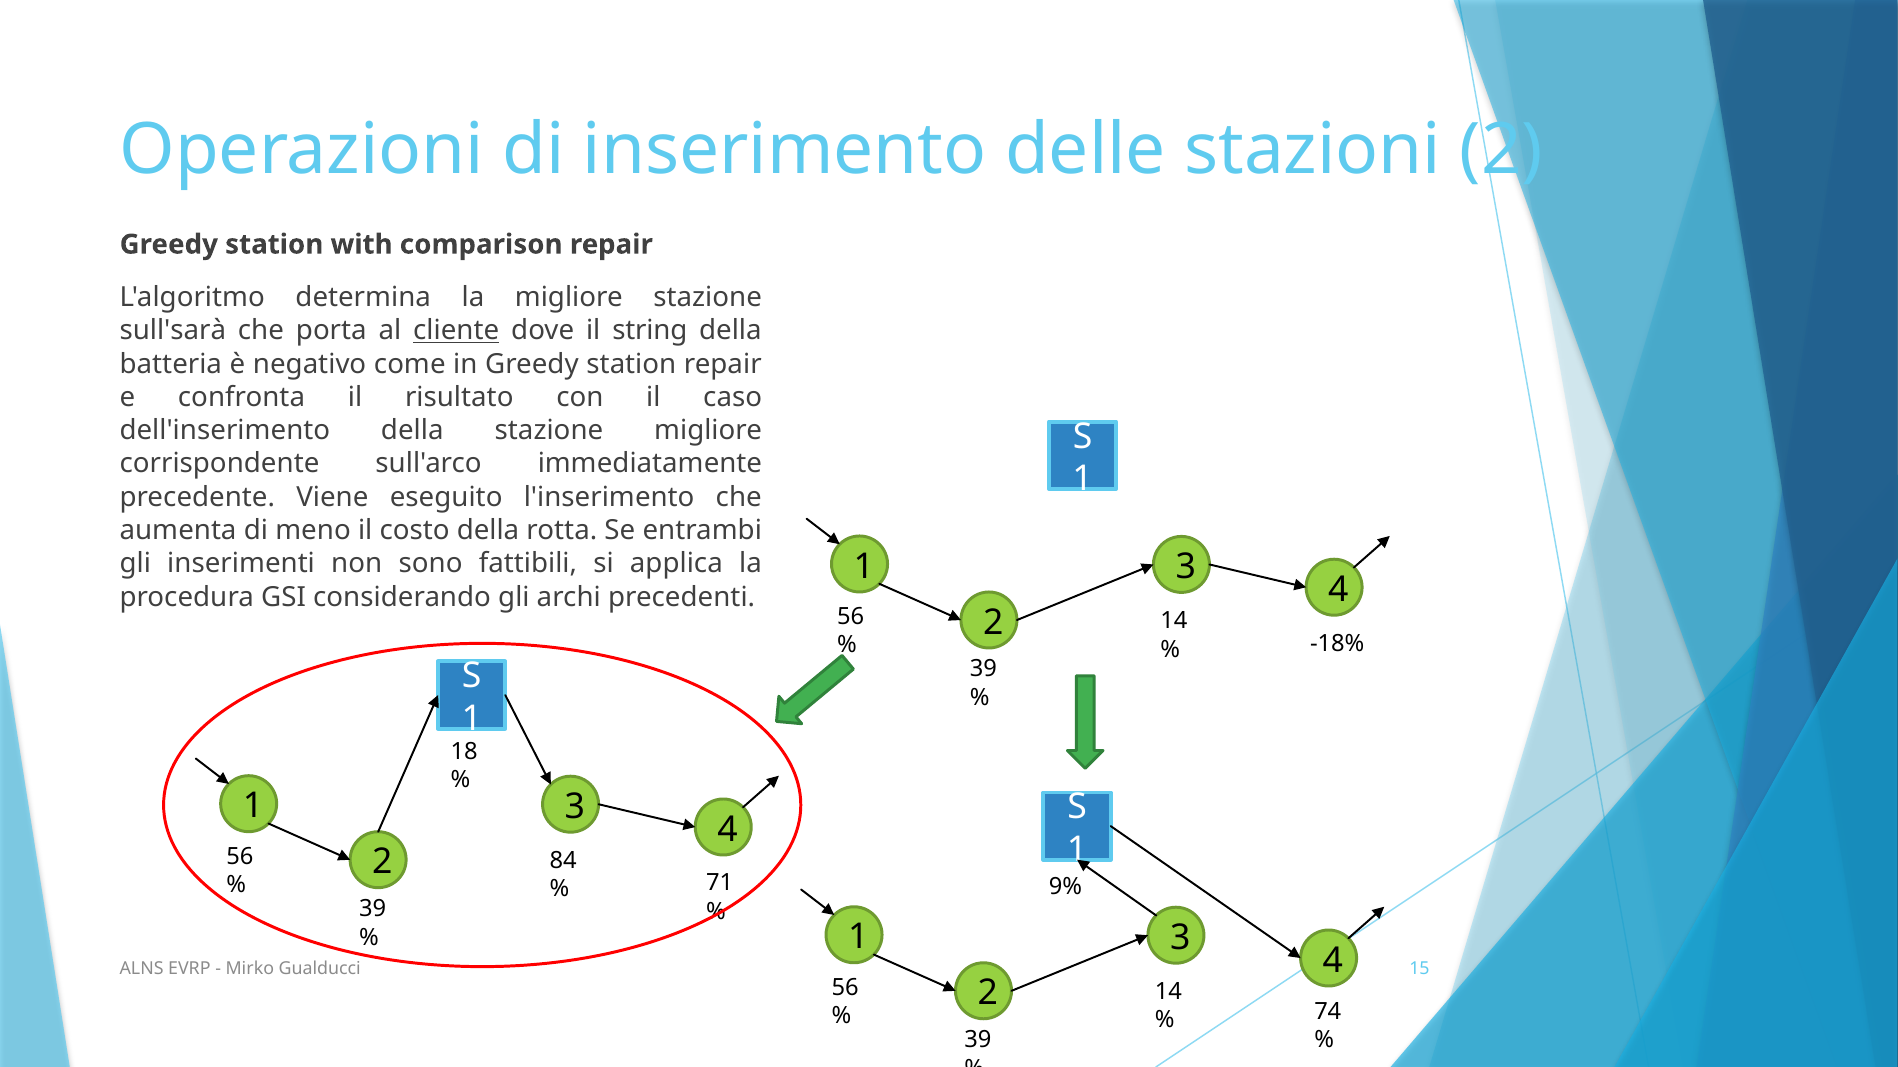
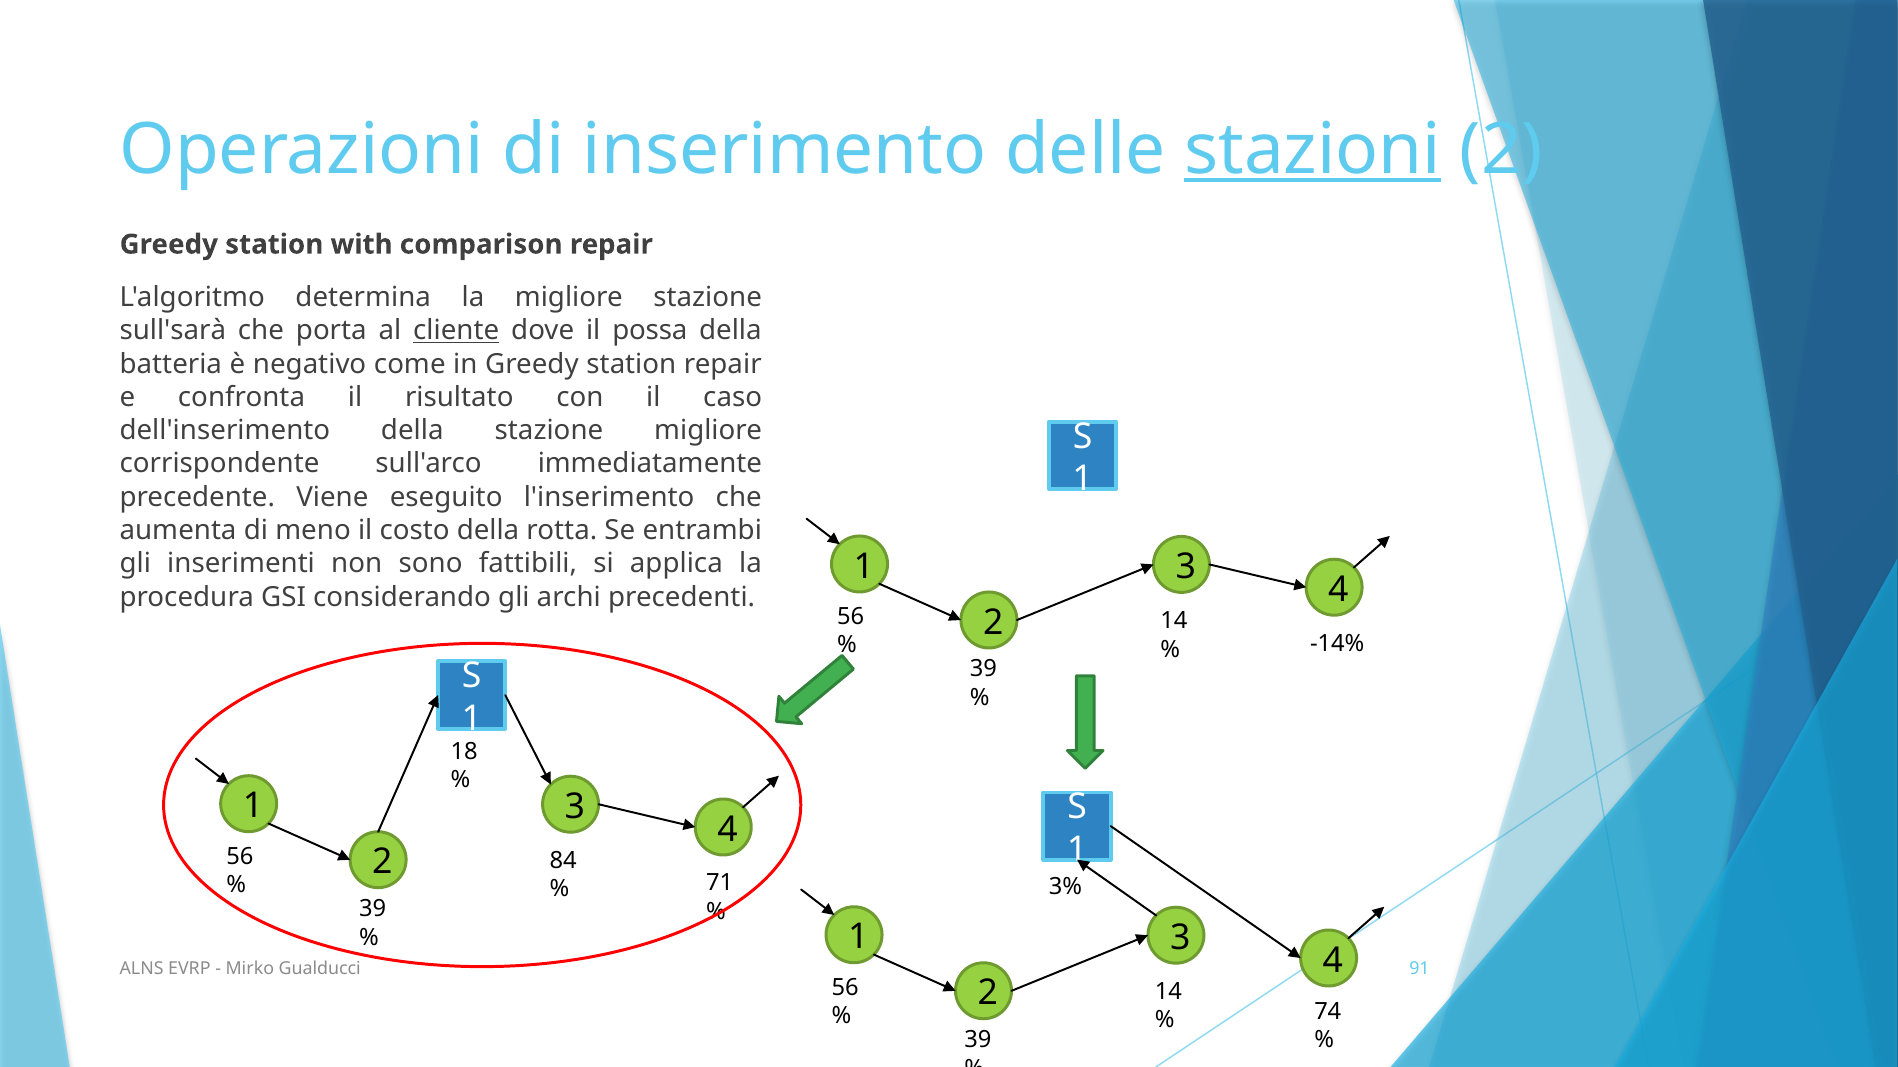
stazioni underline: none -> present
string: string -> possa
-18%: -18% -> -14%
9%: 9% -> 3%
15: 15 -> 91
